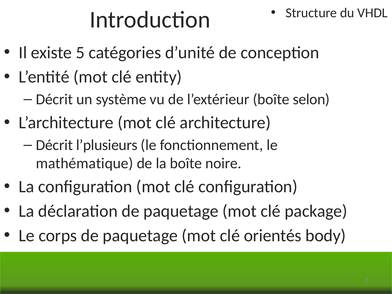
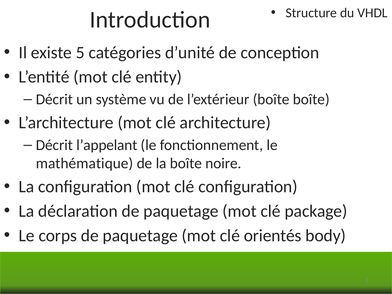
boîte selon: selon -> boîte
l’plusieurs: l’plusieurs -> l’appelant
